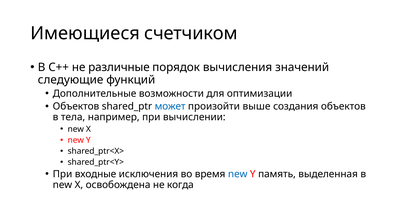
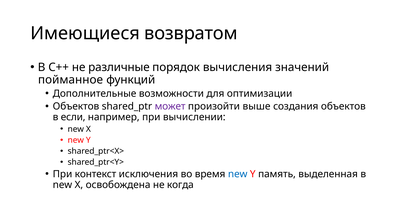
счетчиком: счетчиком -> возвратом
следующие: следующие -> пойманное
может colour: blue -> purple
тела: тела -> если
входные: входные -> контекст
